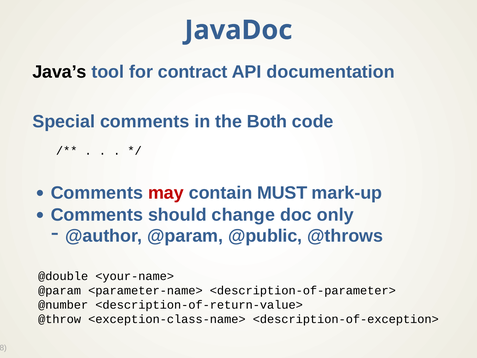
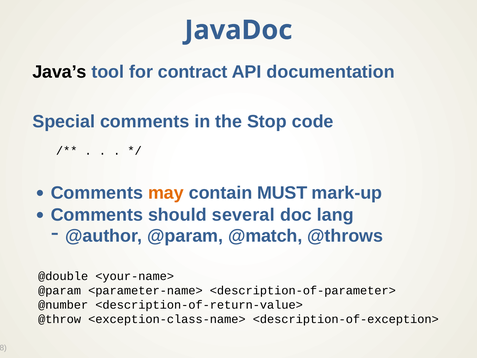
Both: Both -> Stop
may colour: red -> orange
change: change -> several
only: only -> lang
@public: @public -> @match
